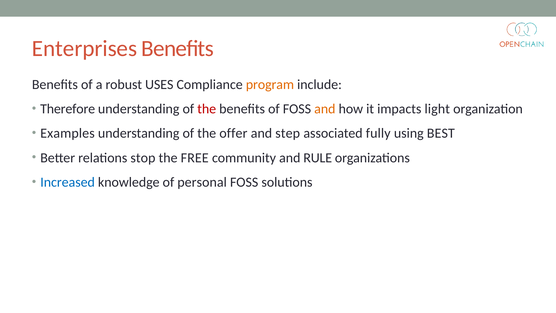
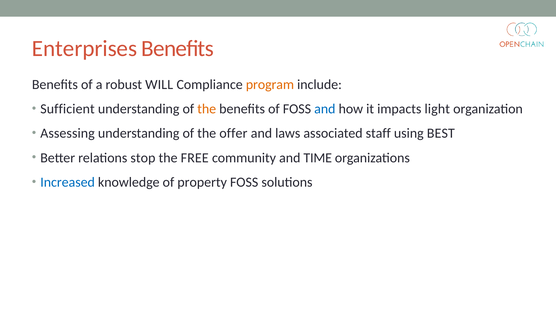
USES: USES -> WILL
Therefore: Therefore -> Sufficient
the at (207, 109) colour: red -> orange
and at (325, 109) colour: orange -> blue
Examples: Examples -> Assessing
step: step -> laws
fully: fully -> staff
RULE: RULE -> TIME
personal: personal -> property
